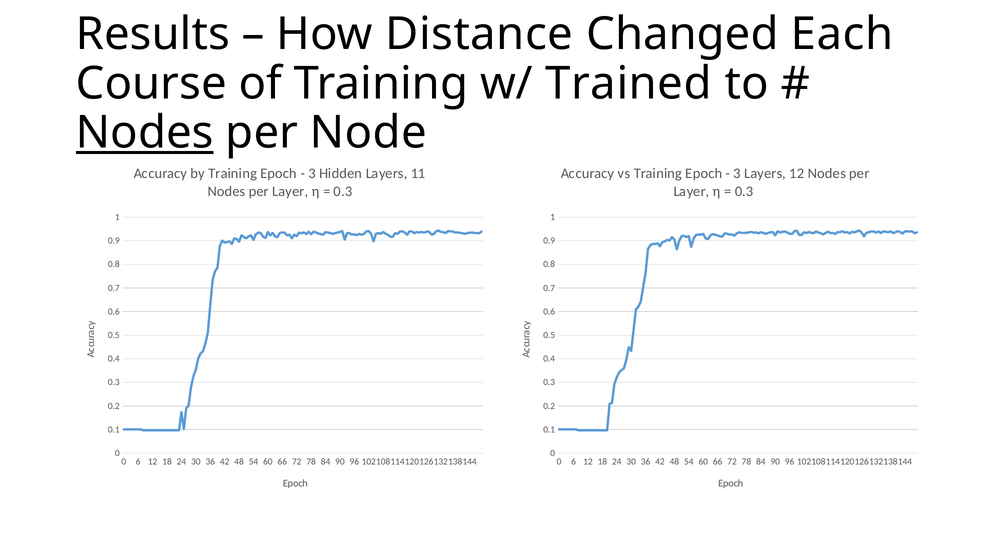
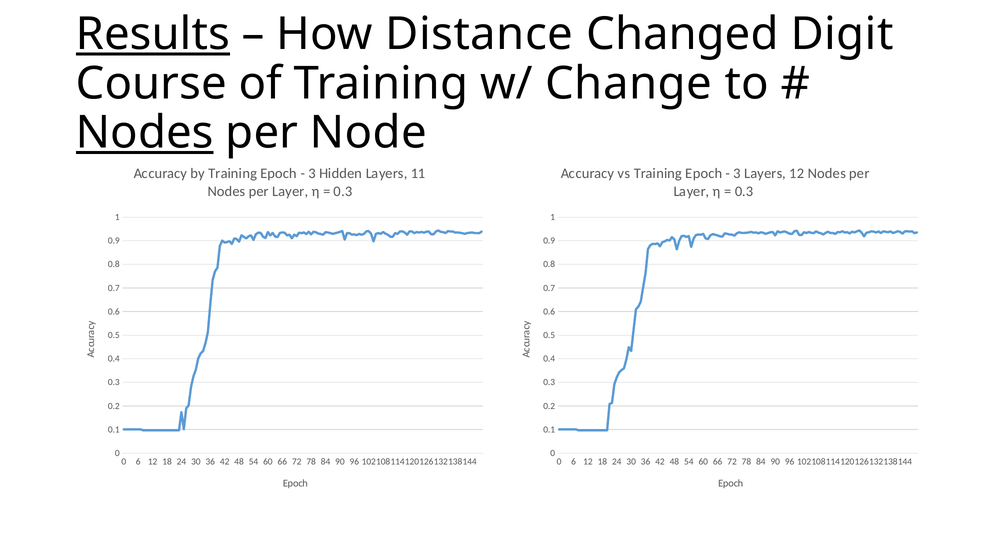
Results underline: none -> present
Each: Each -> Digit
Trained: Trained -> Change
